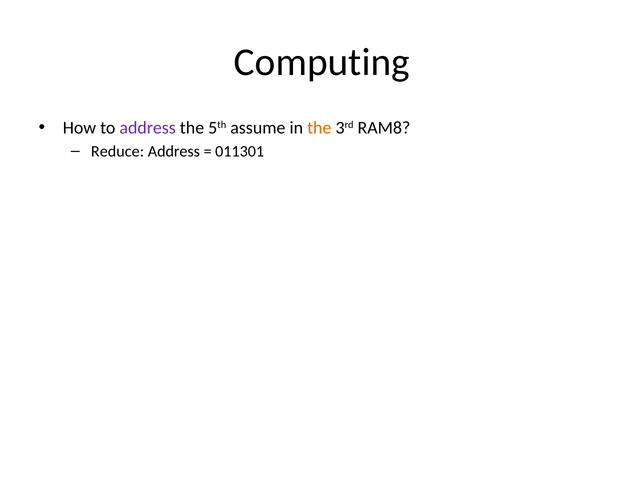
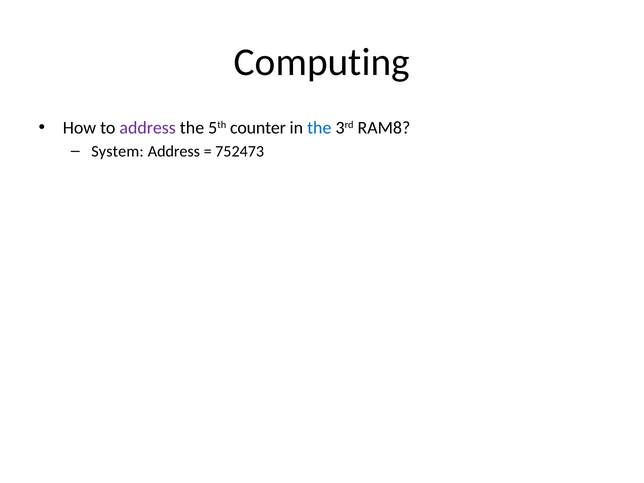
assume: assume -> counter
the at (319, 128) colour: orange -> blue
Reduce: Reduce -> System
011301: 011301 -> 752473
